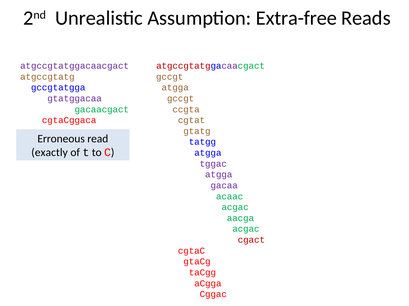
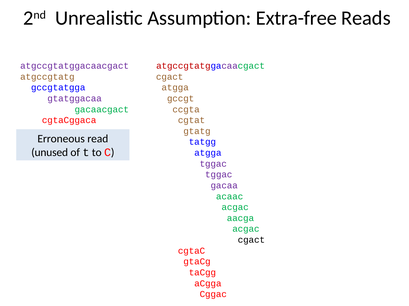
atgccgtatg gccgt: gccgt -> cgact
exactly: exactly -> unused
atgga at (219, 175): atgga -> tggac
cgact at (251, 240) colour: red -> black
